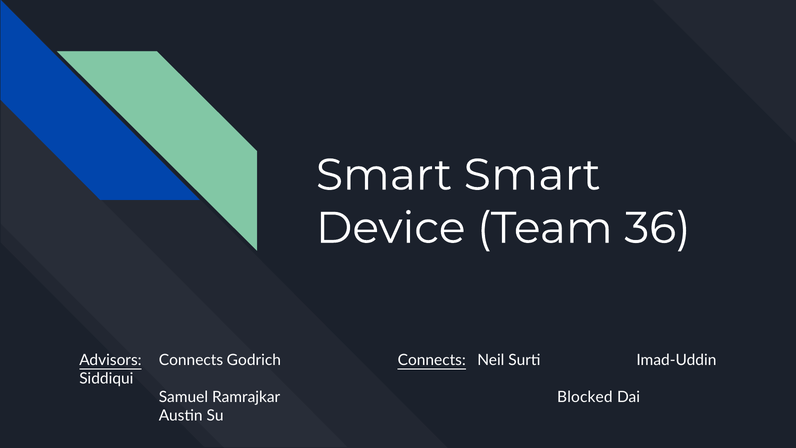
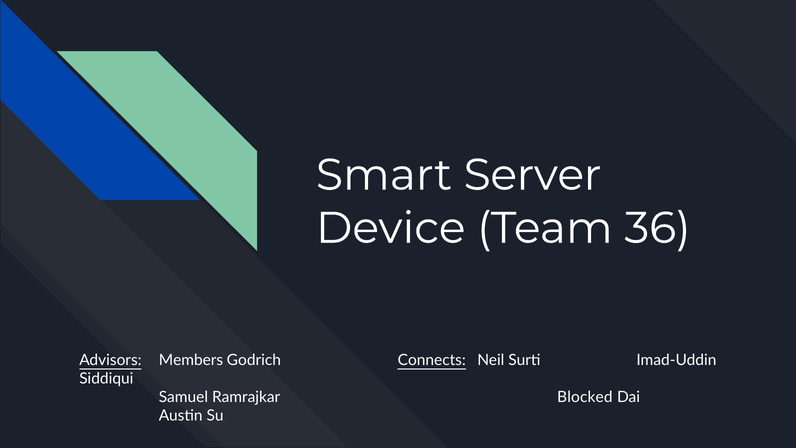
Smart Smart: Smart -> Server
Advisors Connects: Connects -> Members
